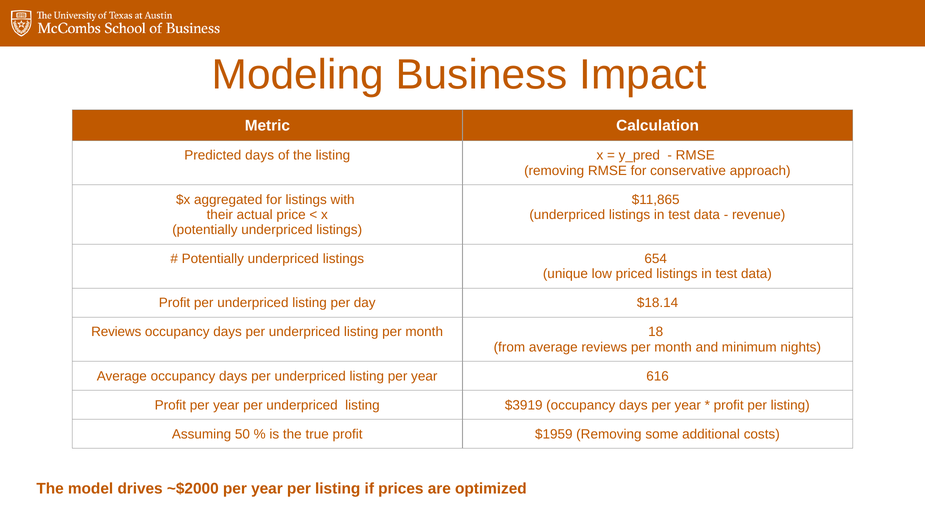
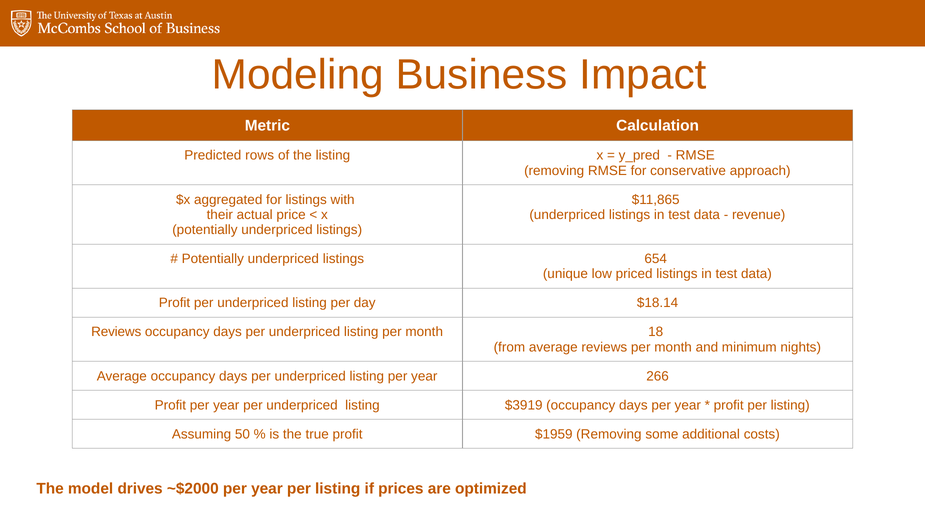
Predicted days: days -> rows
616: 616 -> 266
